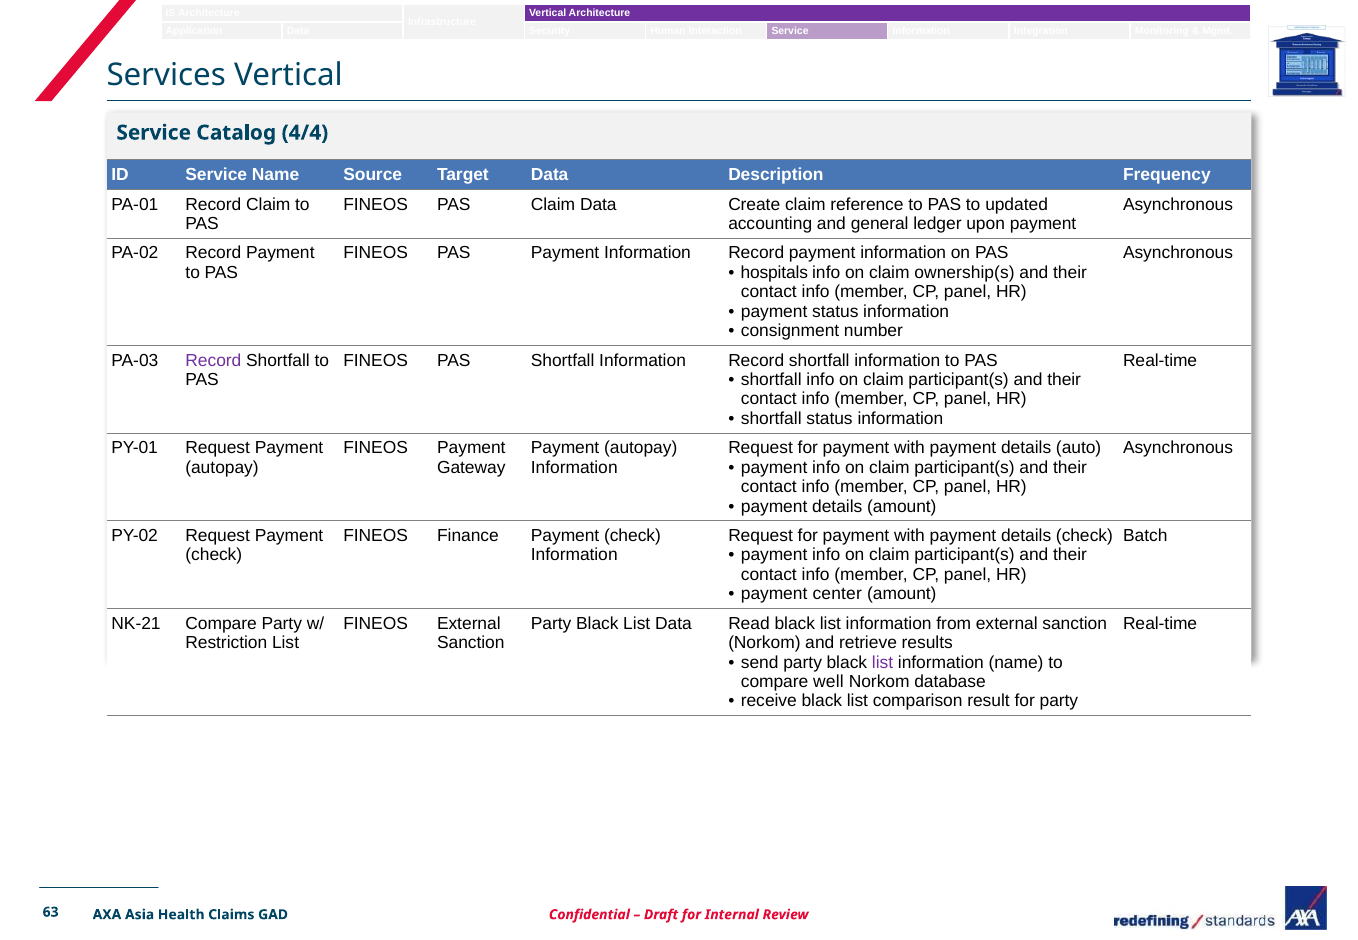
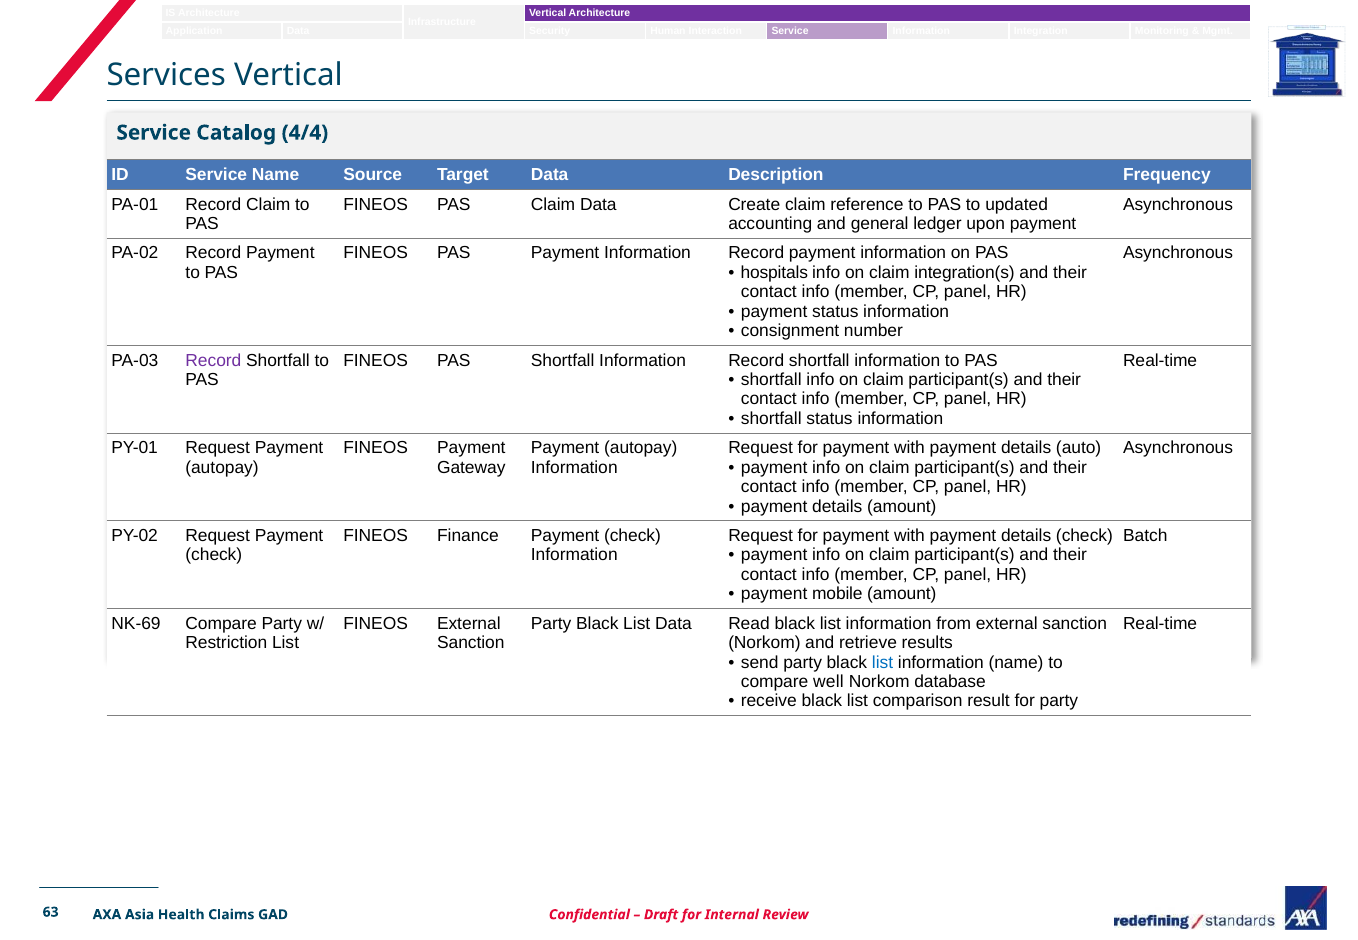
ownership(s: ownership(s -> integration(s
center: center -> mobile
NK-21: NK-21 -> NK-69
list at (883, 662) colour: purple -> blue
